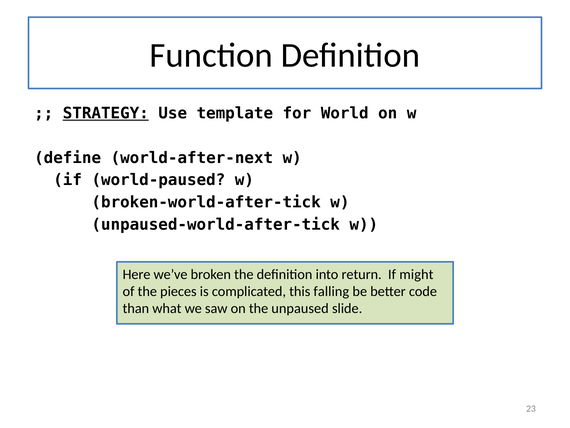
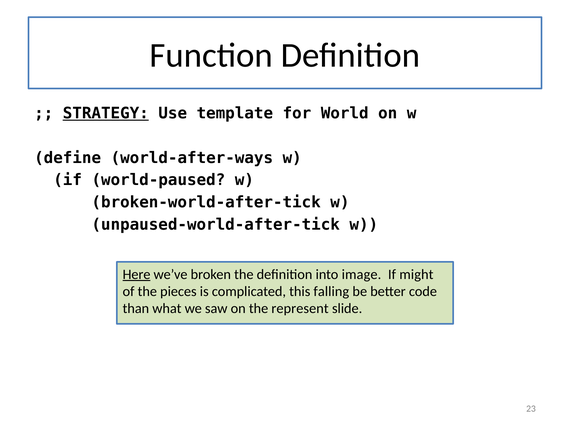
world-after-next: world-after-next -> world-after-ways
Here underline: none -> present
return: return -> image
unpaused: unpaused -> represent
